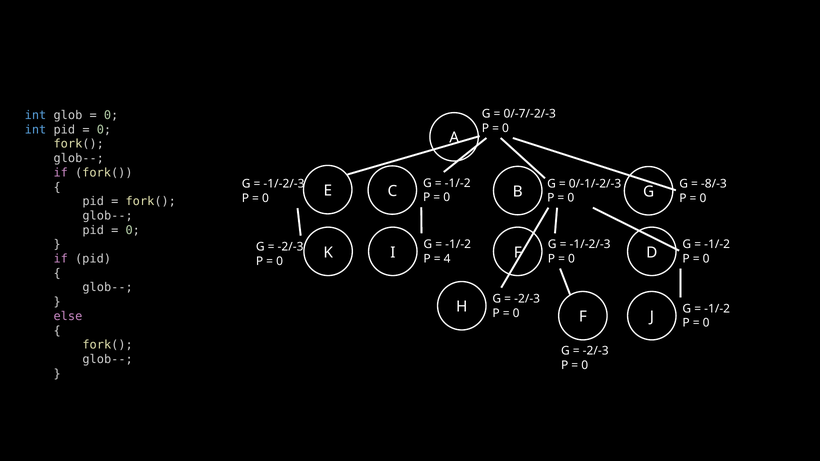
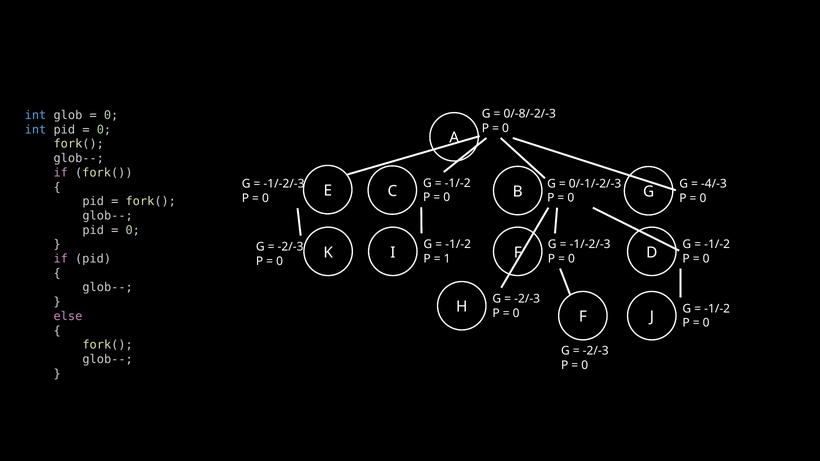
0/-7/-2/-3: 0/-7/-2/-3 -> 0/-8/-2/-3
-8/-3: -8/-3 -> -4/-3
4: 4 -> 1
